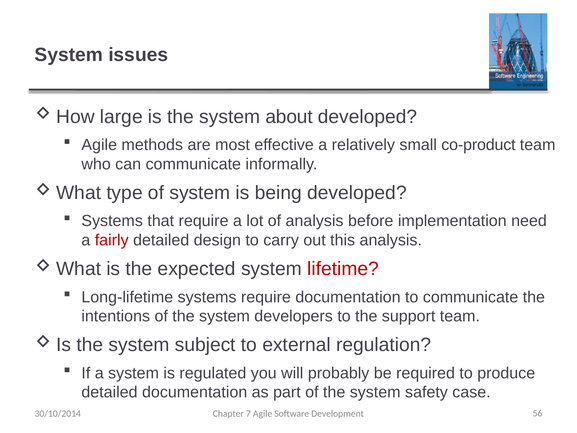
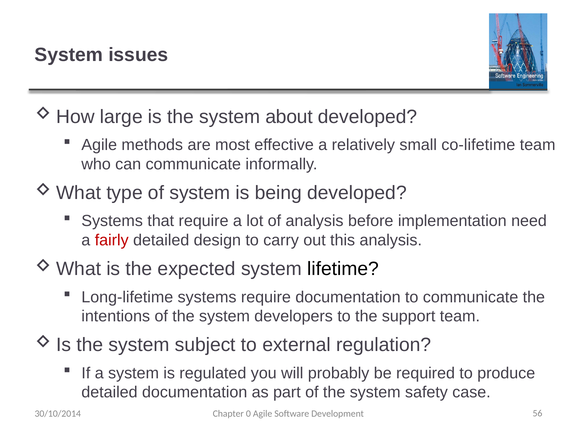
co-product: co-product -> co-lifetime
lifetime colour: red -> black
7: 7 -> 0
